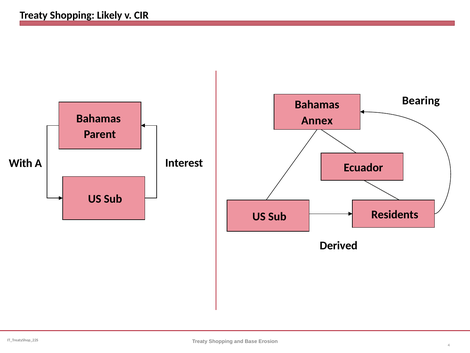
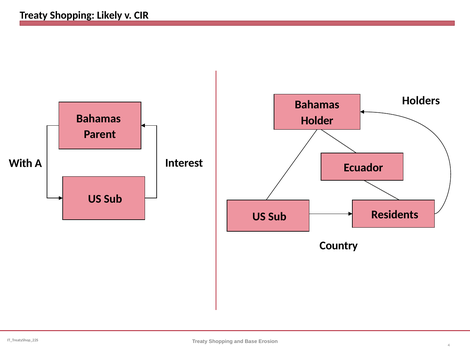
Bearing: Bearing -> Holders
Annex: Annex -> Holder
Derived: Derived -> Country
